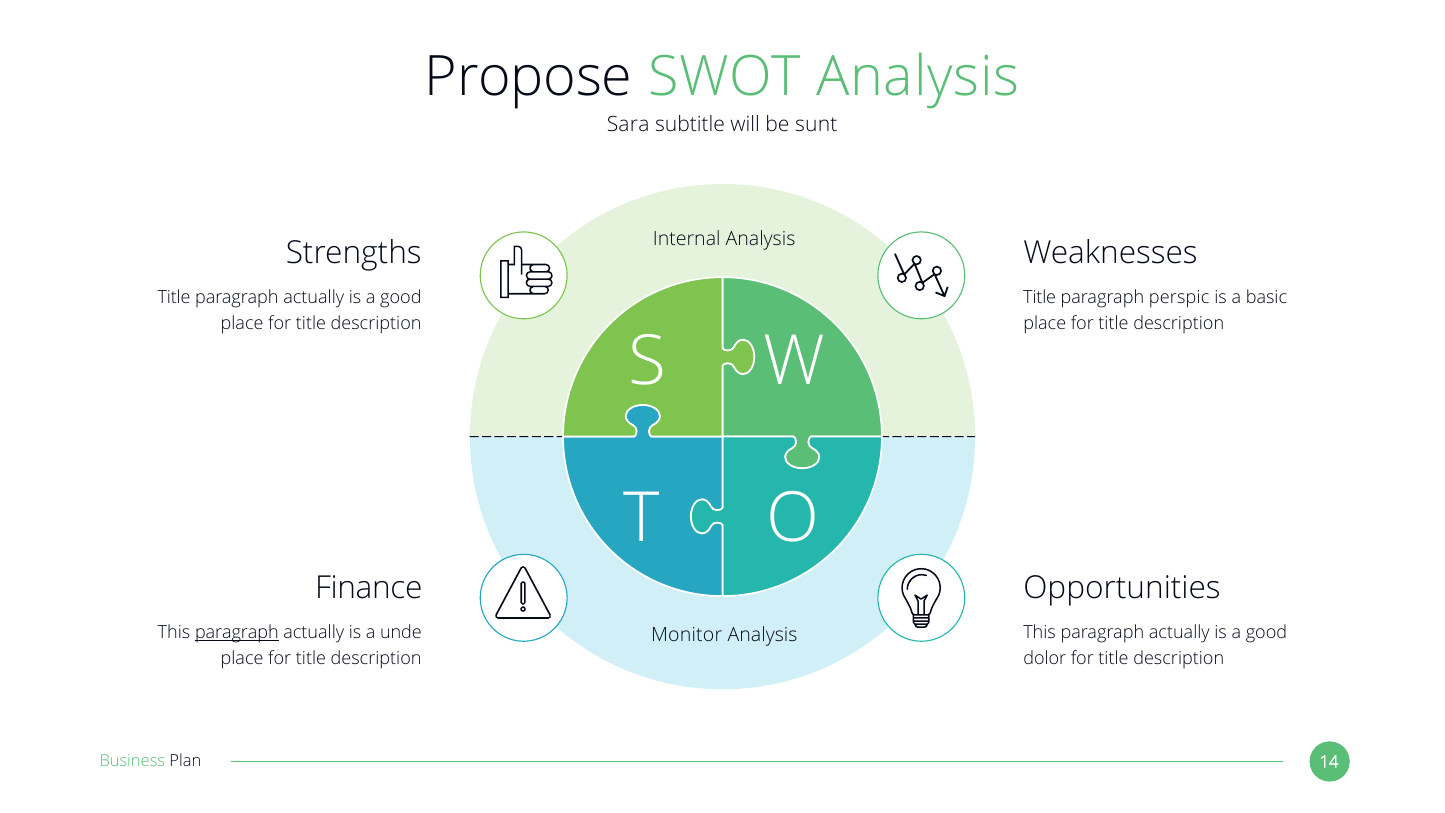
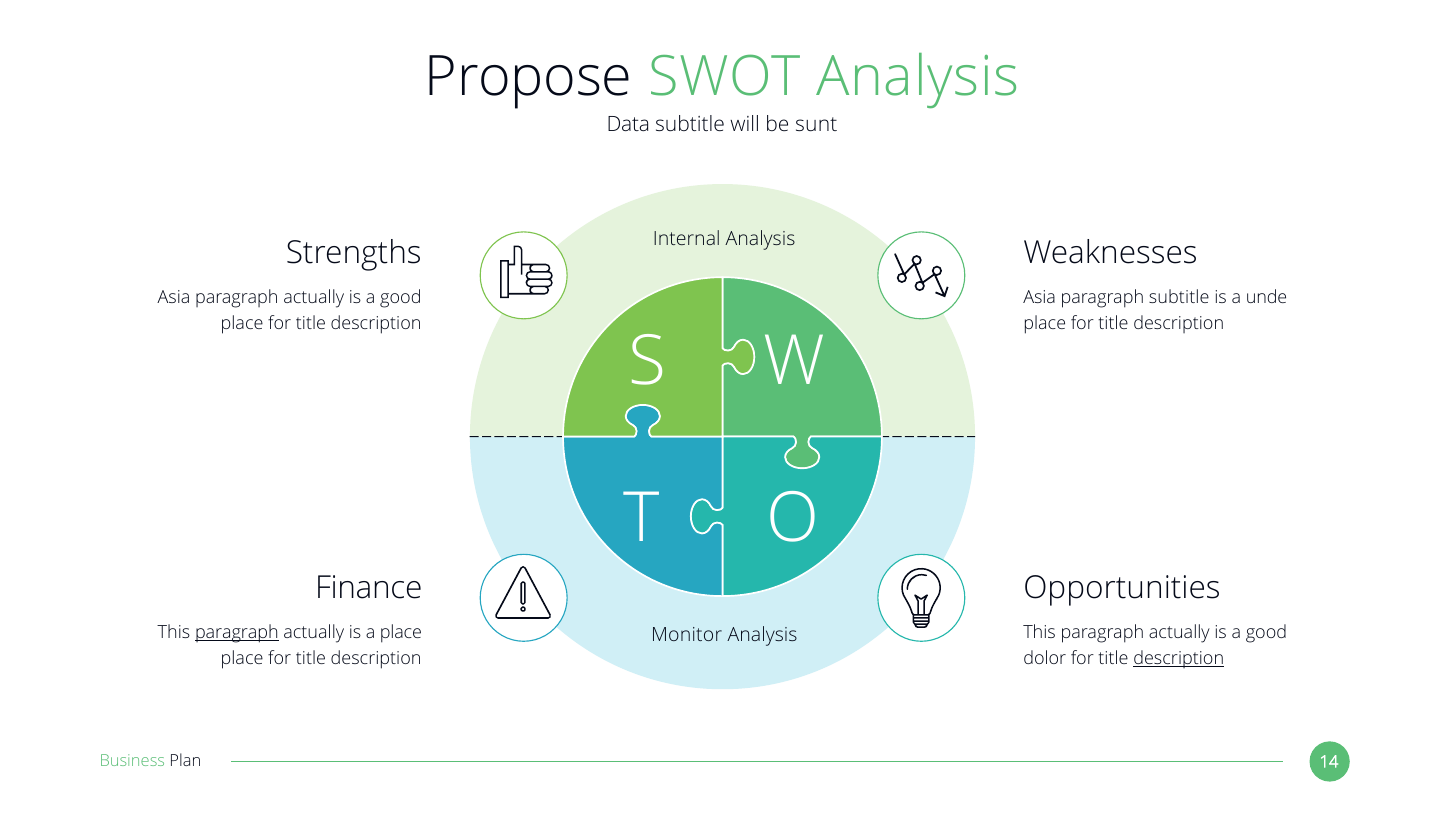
Sara: Sara -> Data
Title at (174, 297): Title -> Asia
Title at (1040, 297): Title -> Asia
paragraph perspic: perspic -> subtitle
basic: basic -> unde
a unde: unde -> place
description at (1179, 659) underline: none -> present
